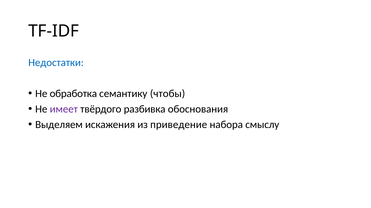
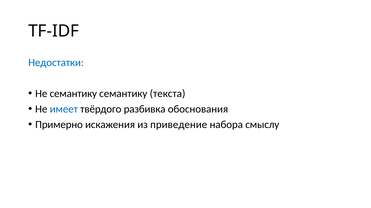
Не обработка: обработка -> семантику
чтобы: чтобы -> текста
имеет colour: purple -> blue
Выделяем: Выделяем -> Примерно
